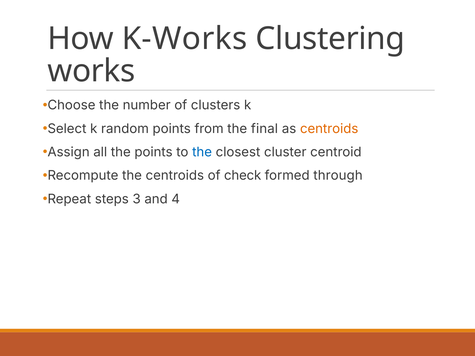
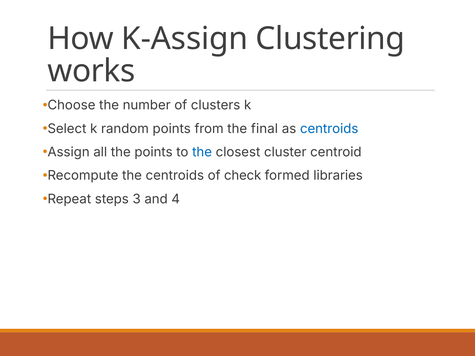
K-Works: K-Works -> K-Assign
centroids at (329, 129) colour: orange -> blue
through: through -> libraries
